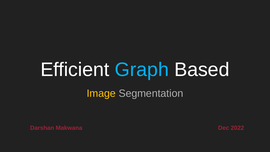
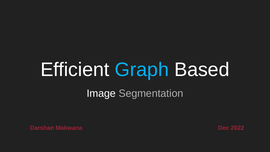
Image colour: yellow -> white
